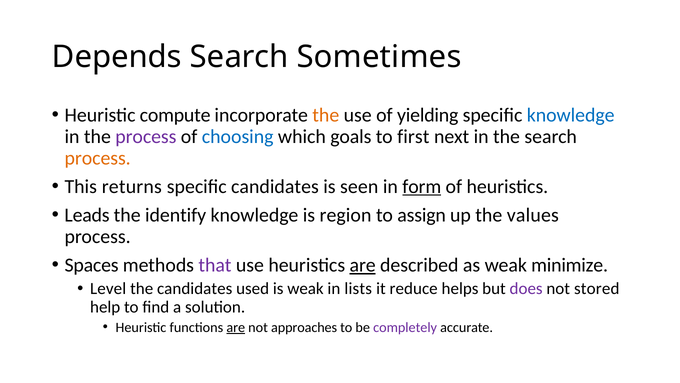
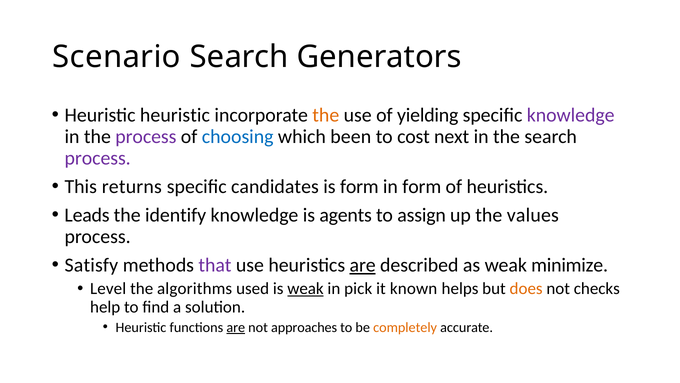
Depends: Depends -> Scenario
Sometimes: Sometimes -> Generators
Heuristic compute: compute -> heuristic
knowledge at (571, 115) colour: blue -> purple
goals: goals -> been
first: first -> cost
process at (98, 158) colour: orange -> purple
is seen: seen -> form
form at (422, 186) underline: present -> none
region: region -> agents
Spaces: Spaces -> Satisfy
the candidates: candidates -> algorithms
weak at (305, 288) underline: none -> present
lists: lists -> pick
reduce: reduce -> known
does colour: purple -> orange
stored: stored -> checks
completely colour: purple -> orange
